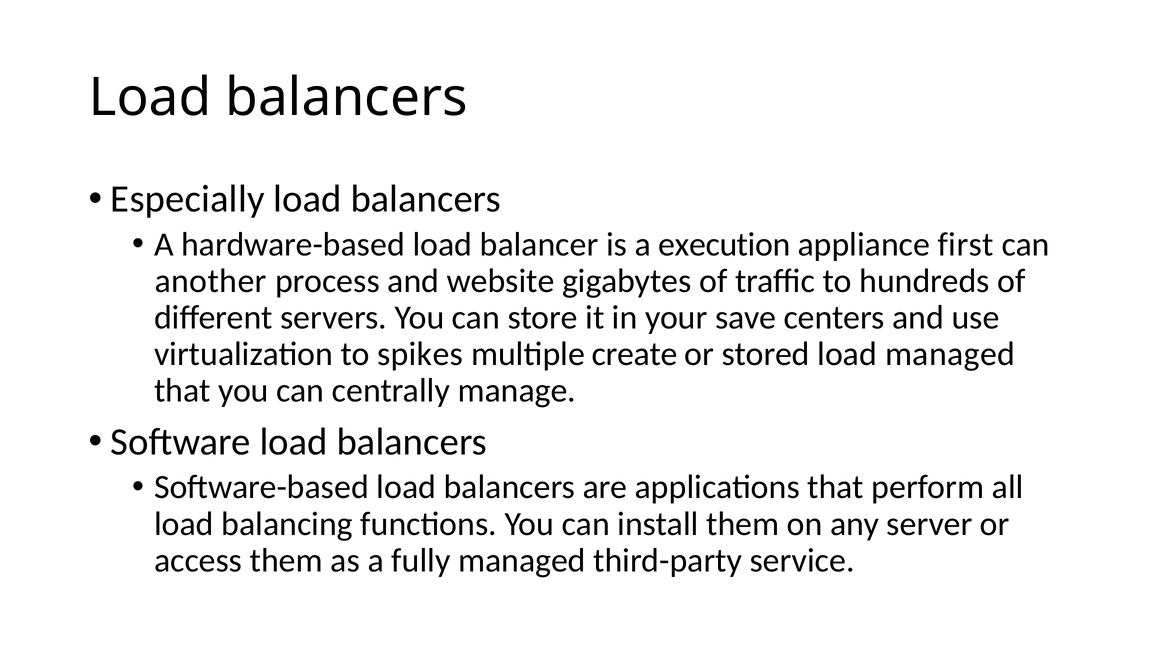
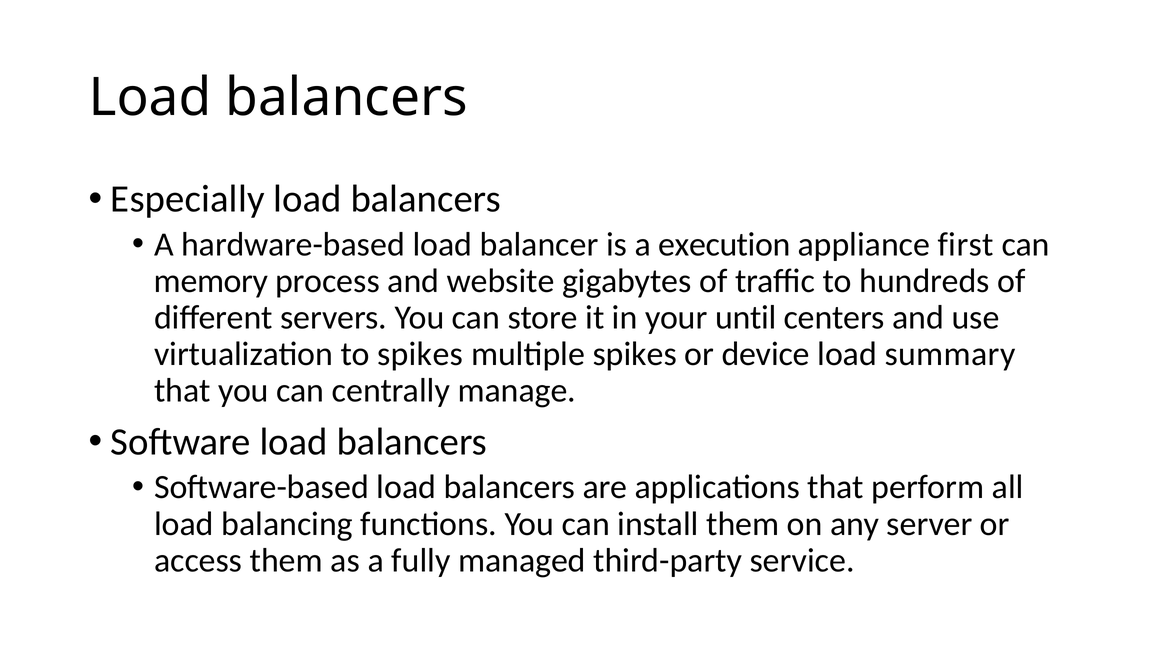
another: another -> memory
save: save -> until
multiple create: create -> spikes
stored: stored -> device
load managed: managed -> summary
